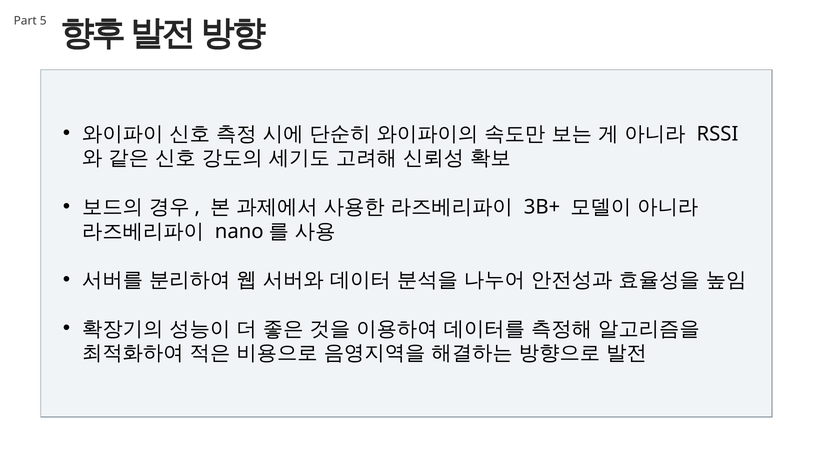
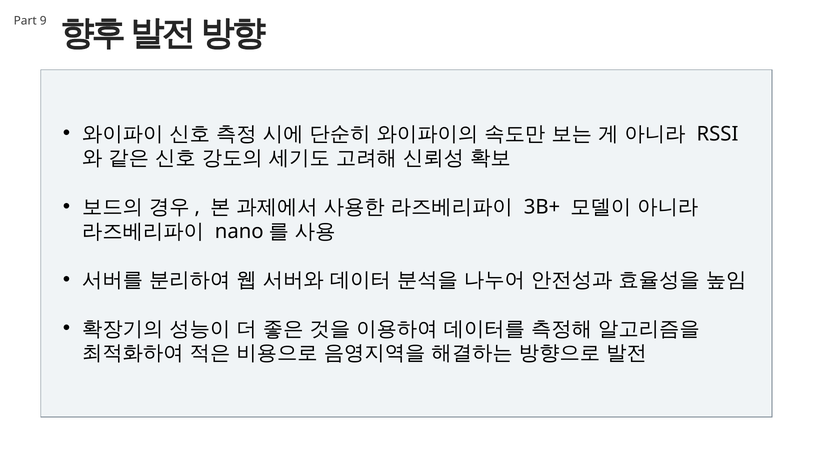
5: 5 -> 9
